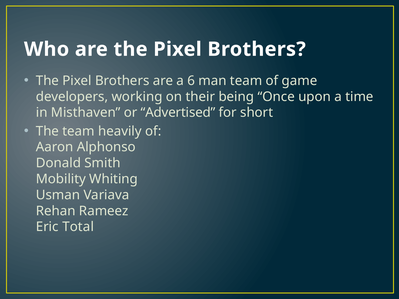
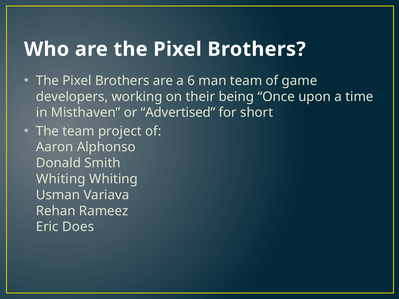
heavily: heavily -> project
Mobility at (61, 179): Mobility -> Whiting
Total: Total -> Does
